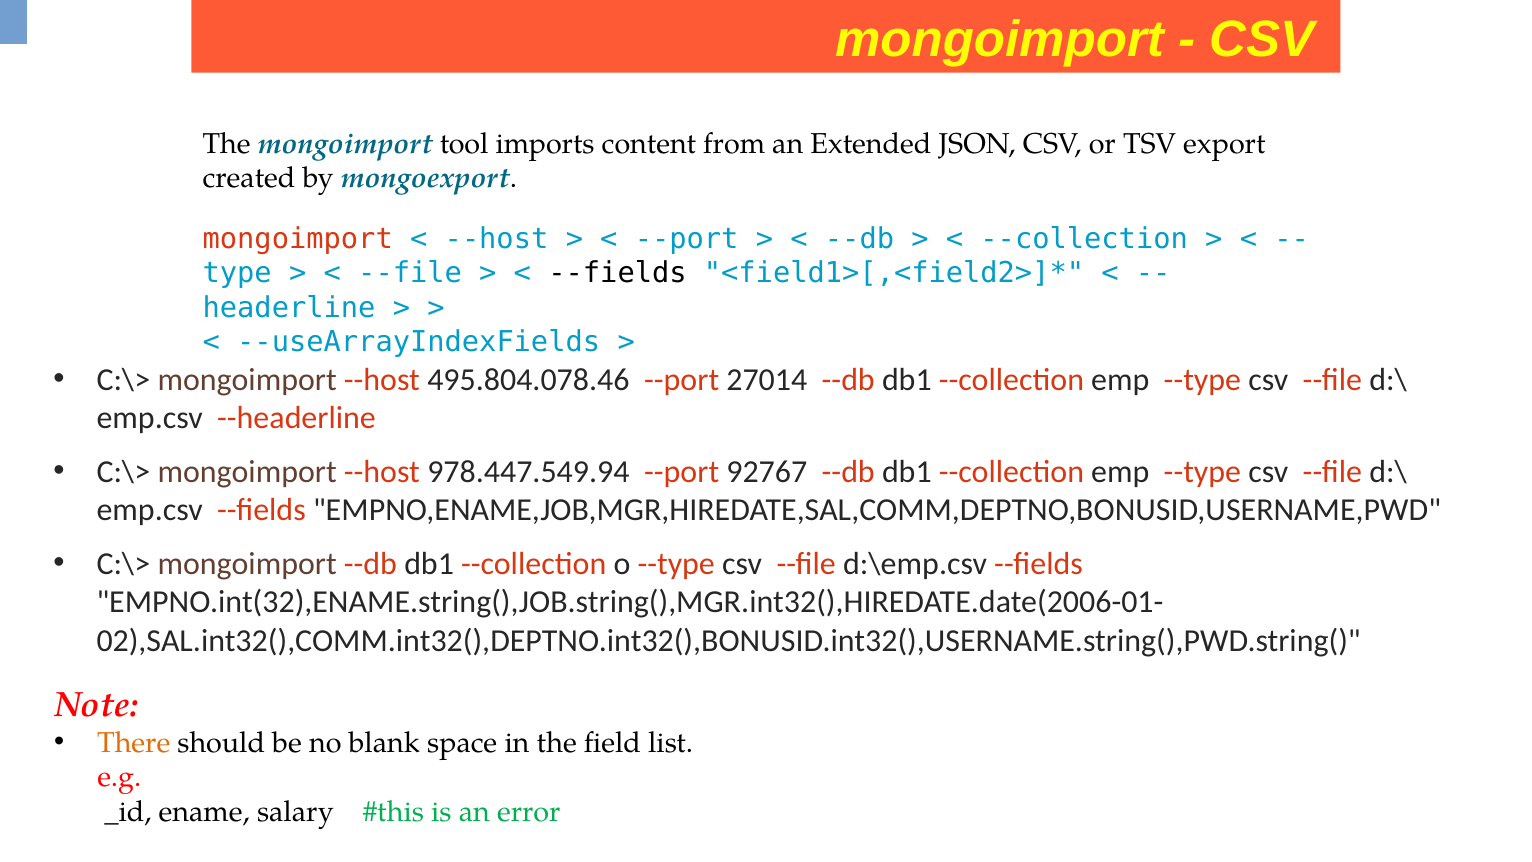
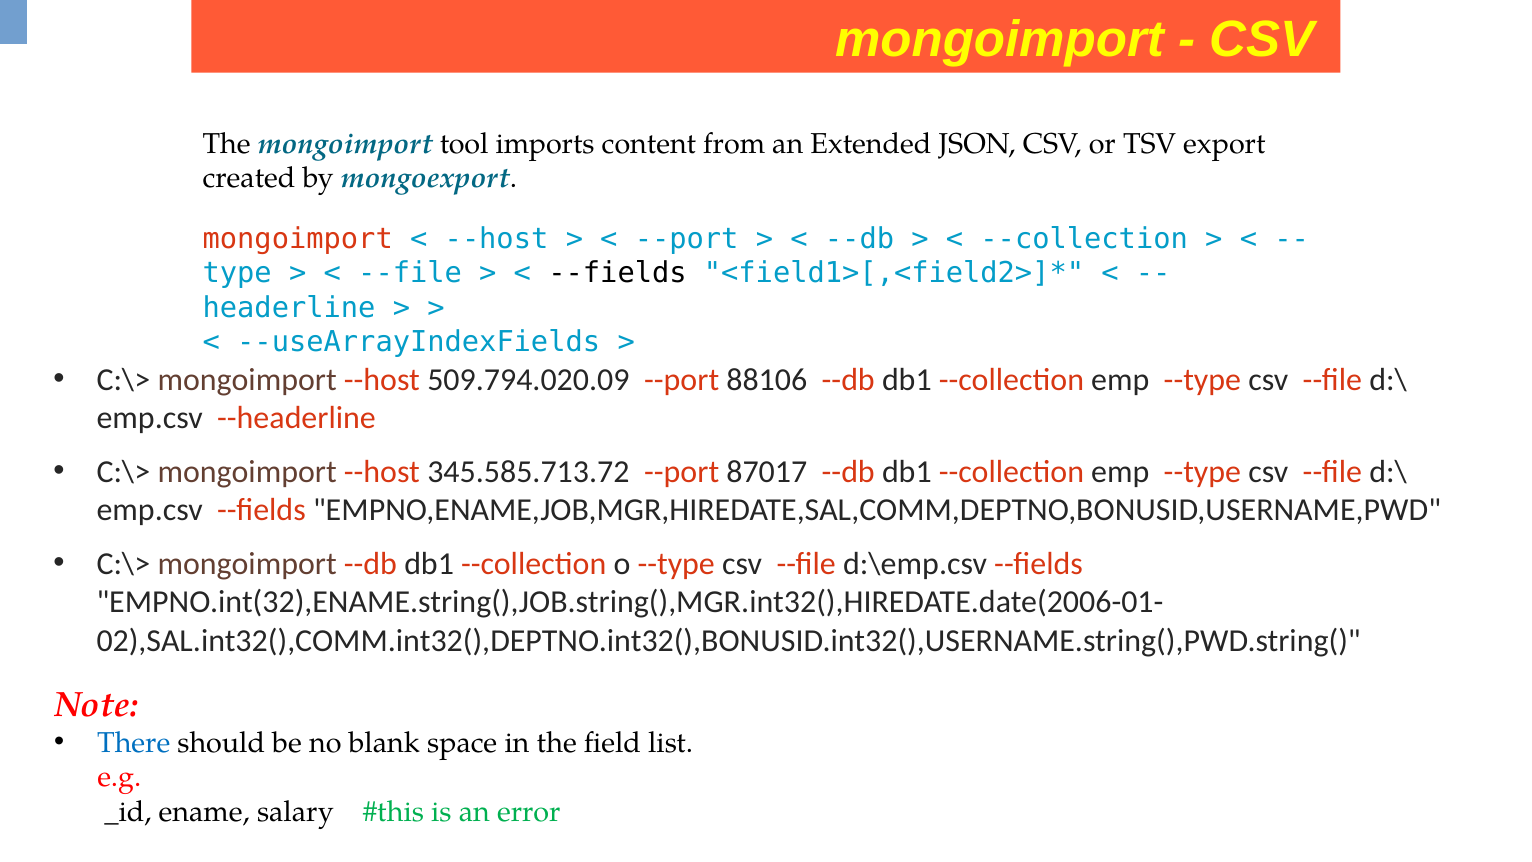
495.804.078.46: 495.804.078.46 -> 509.794.020.09
27014: 27014 -> 88106
978.447.549.94: 978.447.549.94 -> 345.585.713.72
92767: 92767 -> 87017
There colour: orange -> blue
